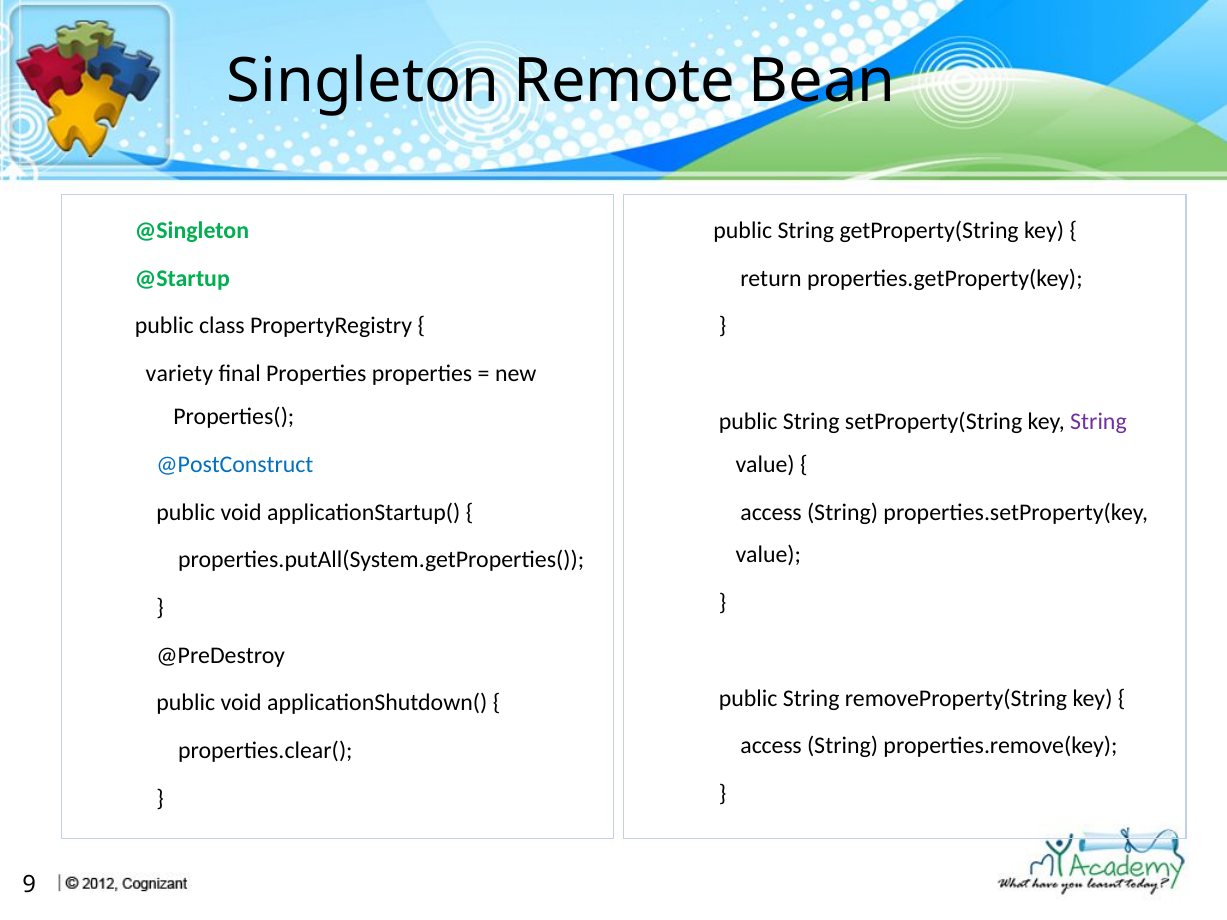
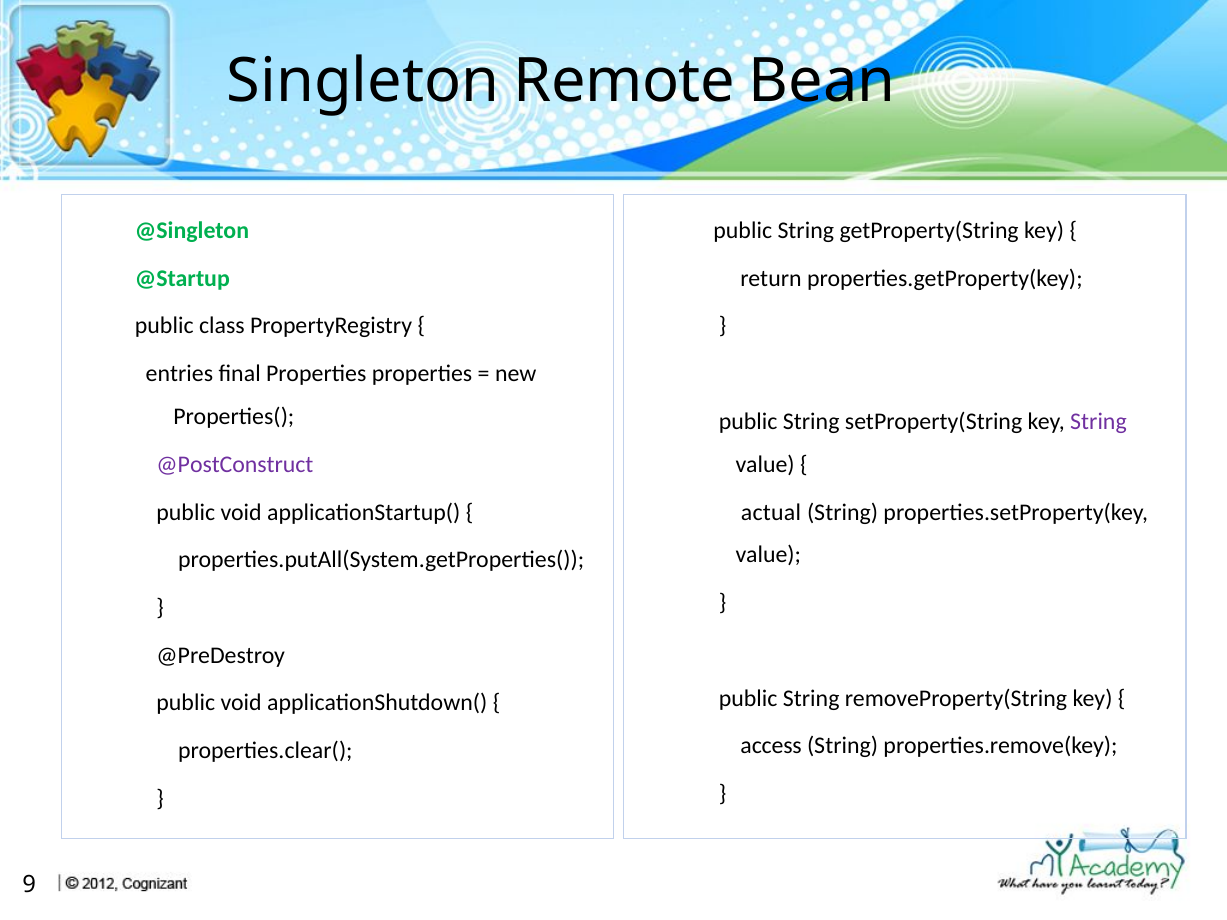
variety: variety -> entries
@PostConstruct colour: blue -> purple
access at (771, 512): access -> actual
